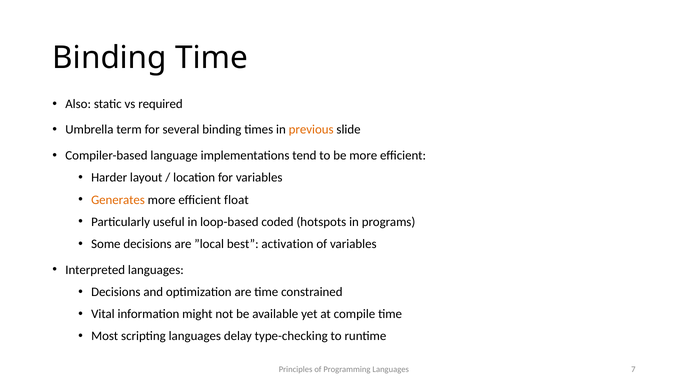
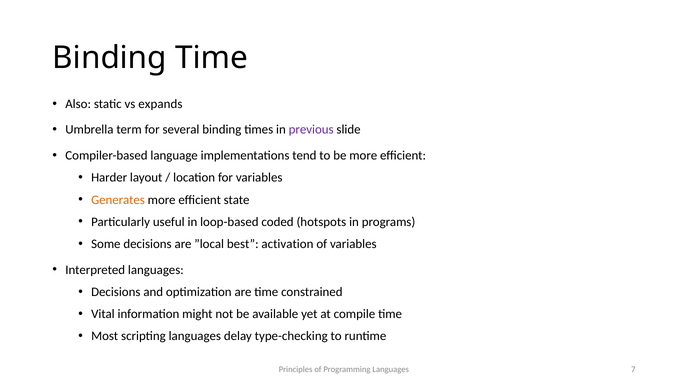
required: required -> expands
previous colour: orange -> purple
float: float -> state
